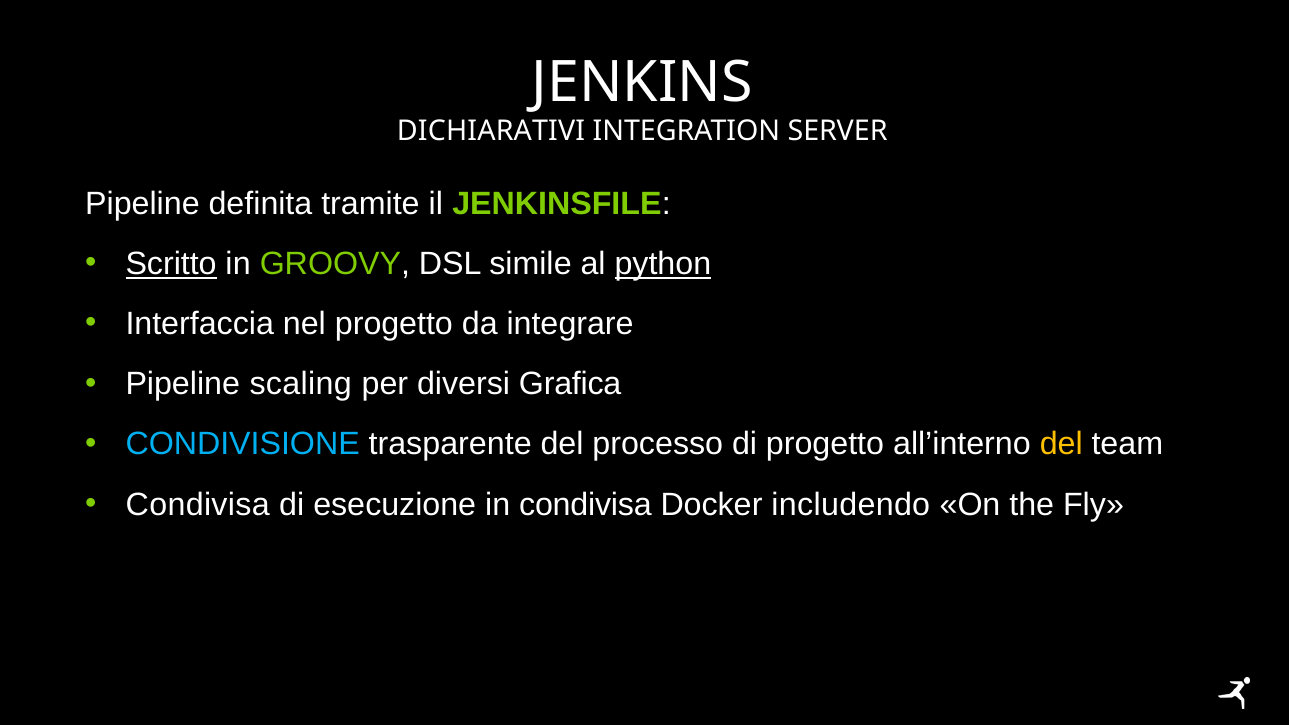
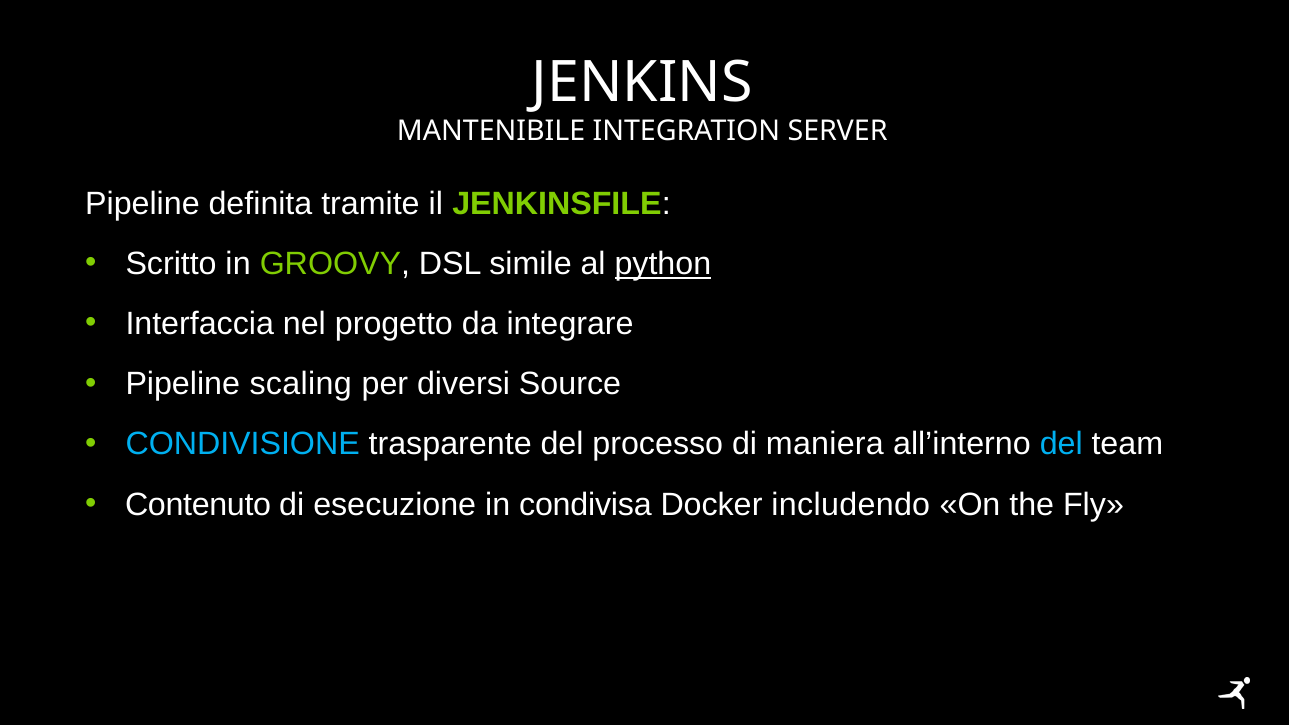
DICHIARATIVI: DICHIARATIVI -> MANTENIBILE
Scritto underline: present -> none
Grafica: Grafica -> Source
di progetto: progetto -> maniera
del at (1061, 444) colour: yellow -> light blue
Condivisa at (198, 504): Condivisa -> Contenuto
